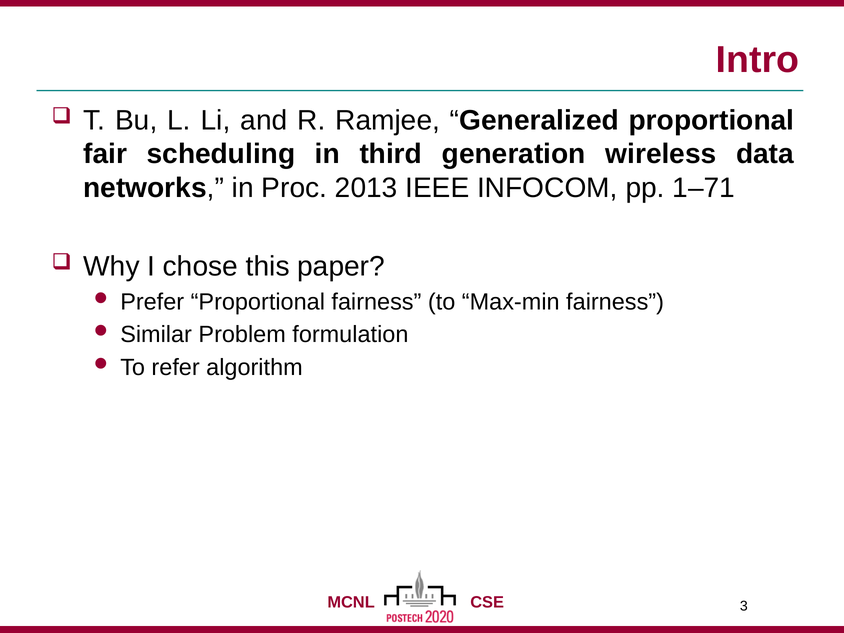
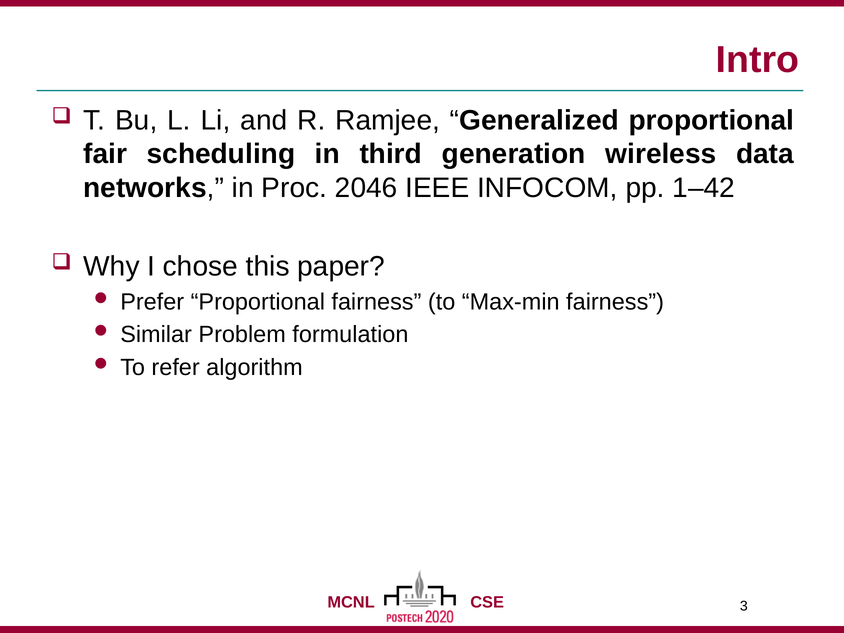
2013: 2013 -> 2046
1–71: 1–71 -> 1–42
